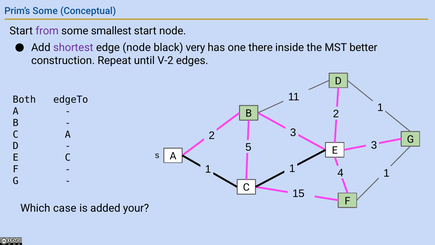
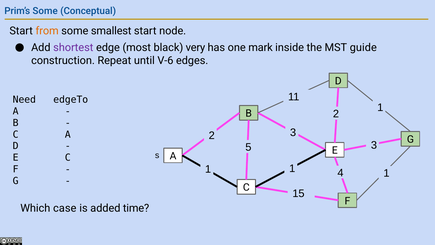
from colour: purple -> orange
edge node: node -> most
there: there -> mark
better: better -> guide
V-2: V-2 -> V-6
Both: Both -> Need
your: your -> time
